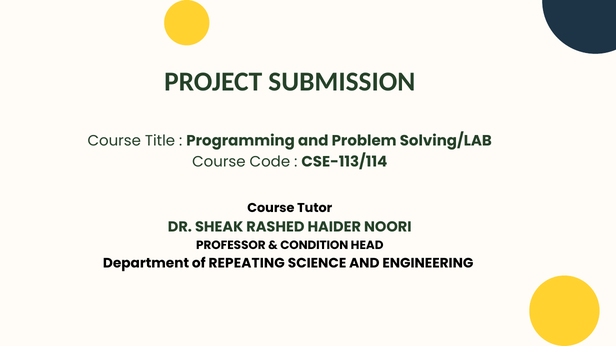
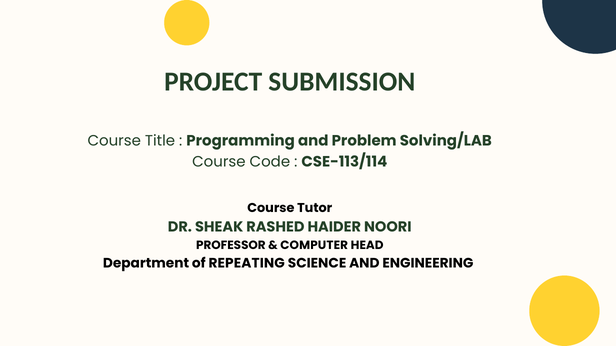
CONDITION: CONDITION -> COMPUTER
